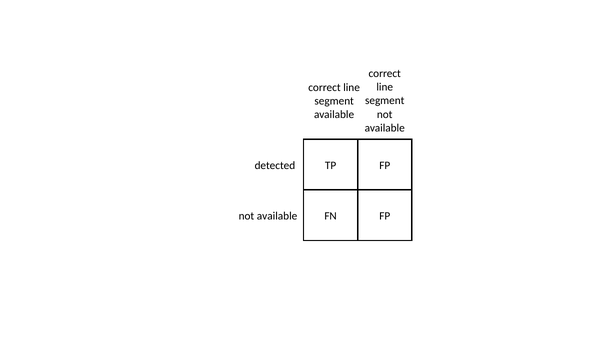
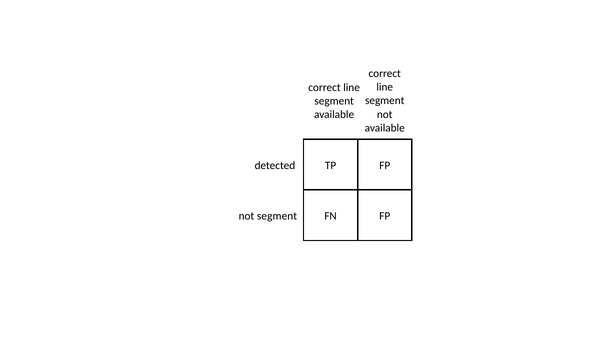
available at (277, 216): available -> segment
